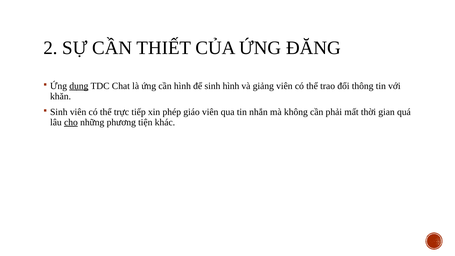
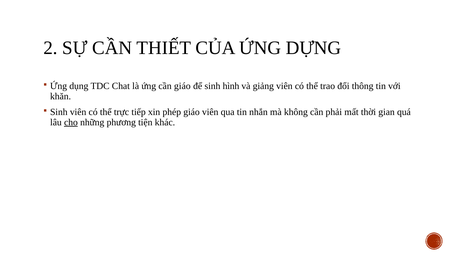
ĐĂNG: ĐĂNG -> DỰNG
dụng underline: present -> none
cần hình: hình -> giáo
